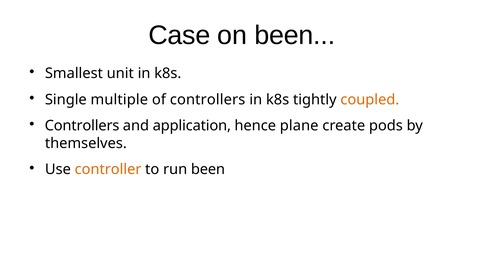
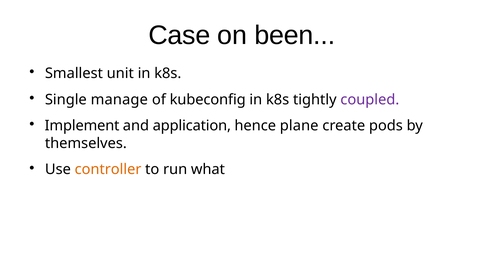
multiple: multiple -> manage
of controllers: controllers -> kubeconfig
coupled colour: orange -> purple
Controllers at (82, 126): Controllers -> Implement
run been: been -> what
